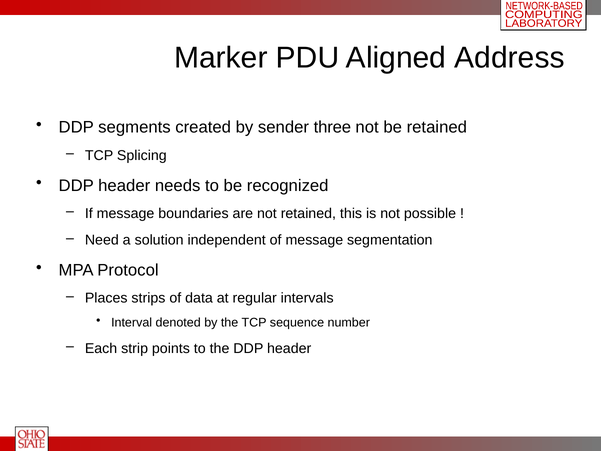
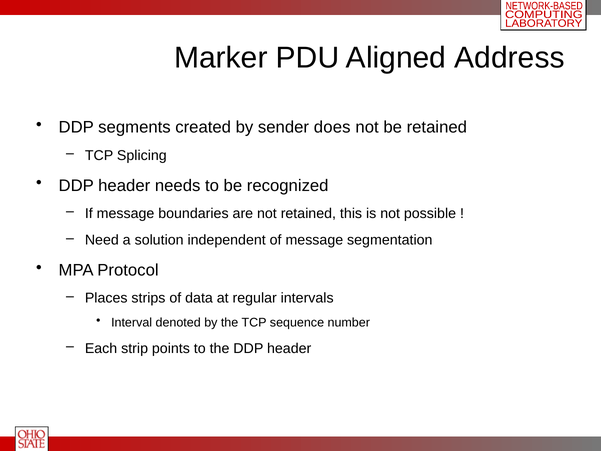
three: three -> does
